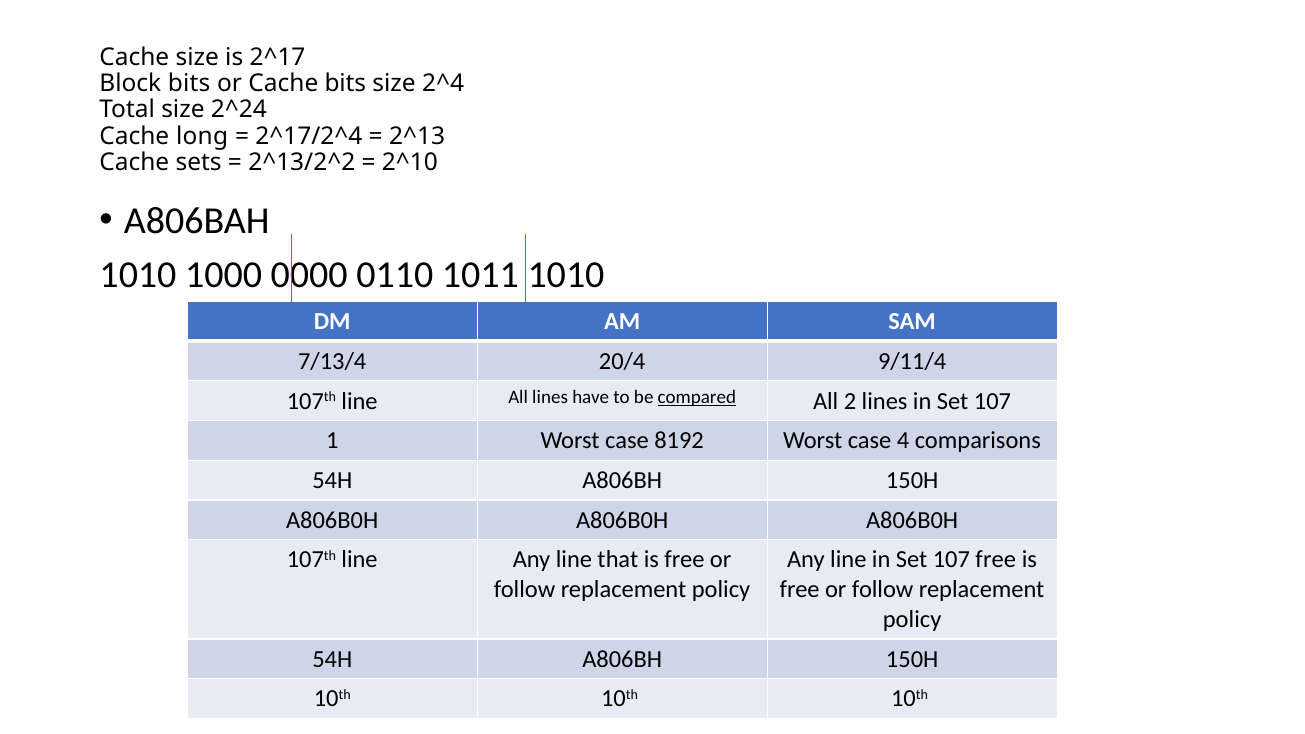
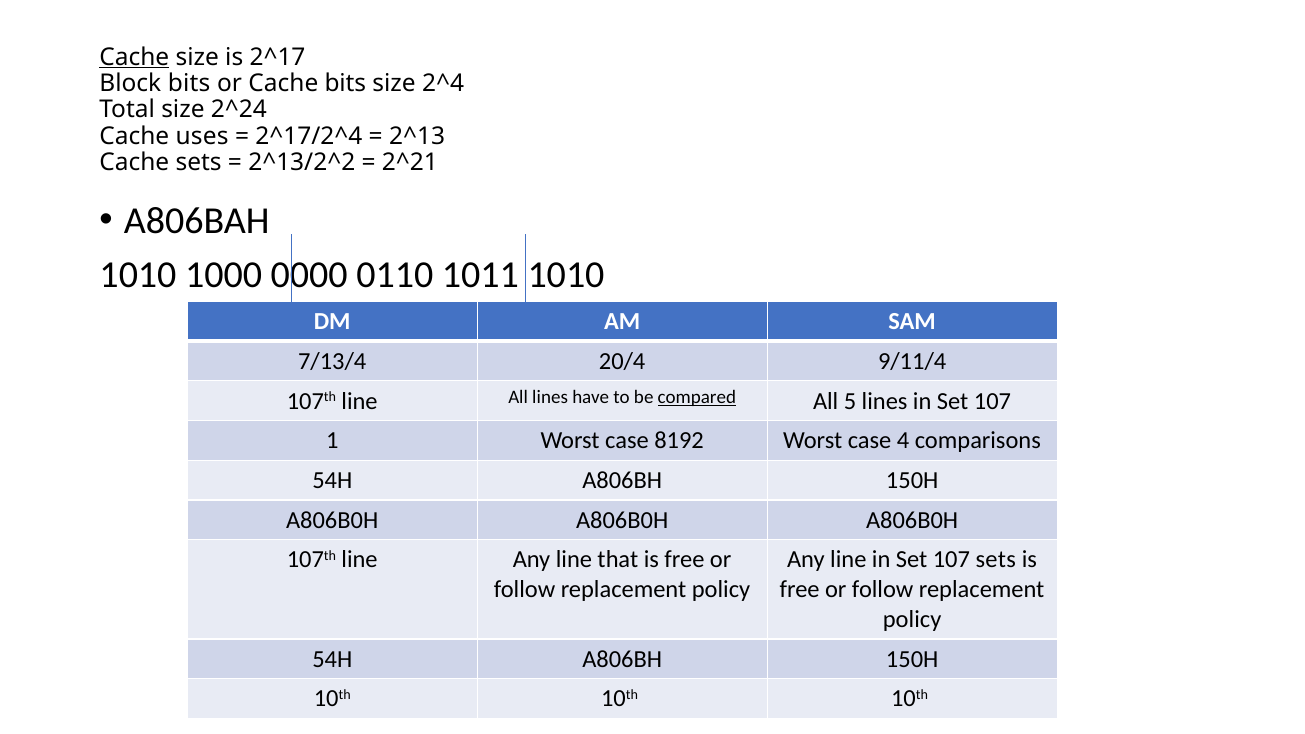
Cache at (134, 57) underline: none -> present
long: long -> uses
2^10: 2^10 -> 2^21
2: 2 -> 5
107 free: free -> sets
